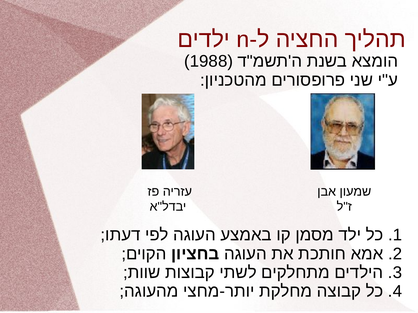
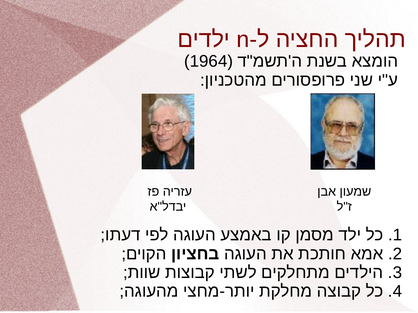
1988: 1988 -> 1964
